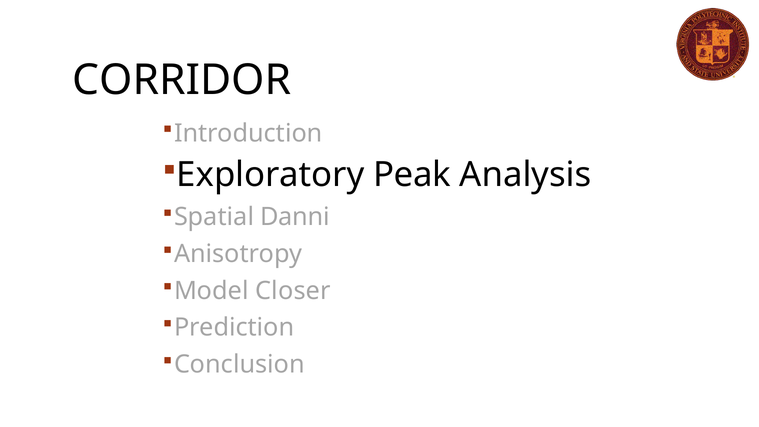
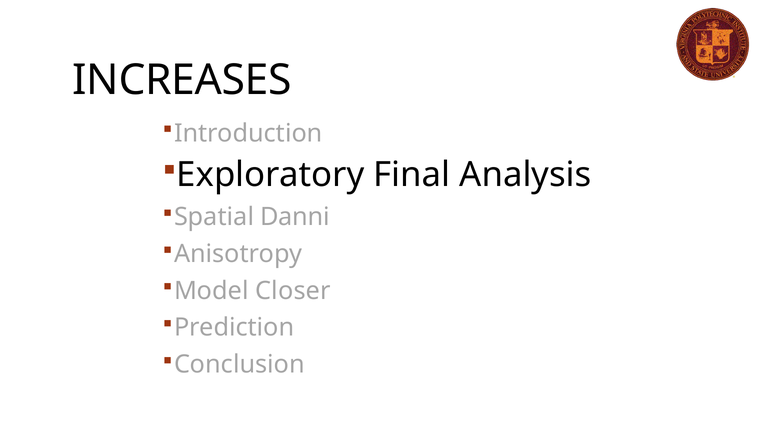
CORRIDOR: CORRIDOR -> INCREASES
Peak: Peak -> Final
